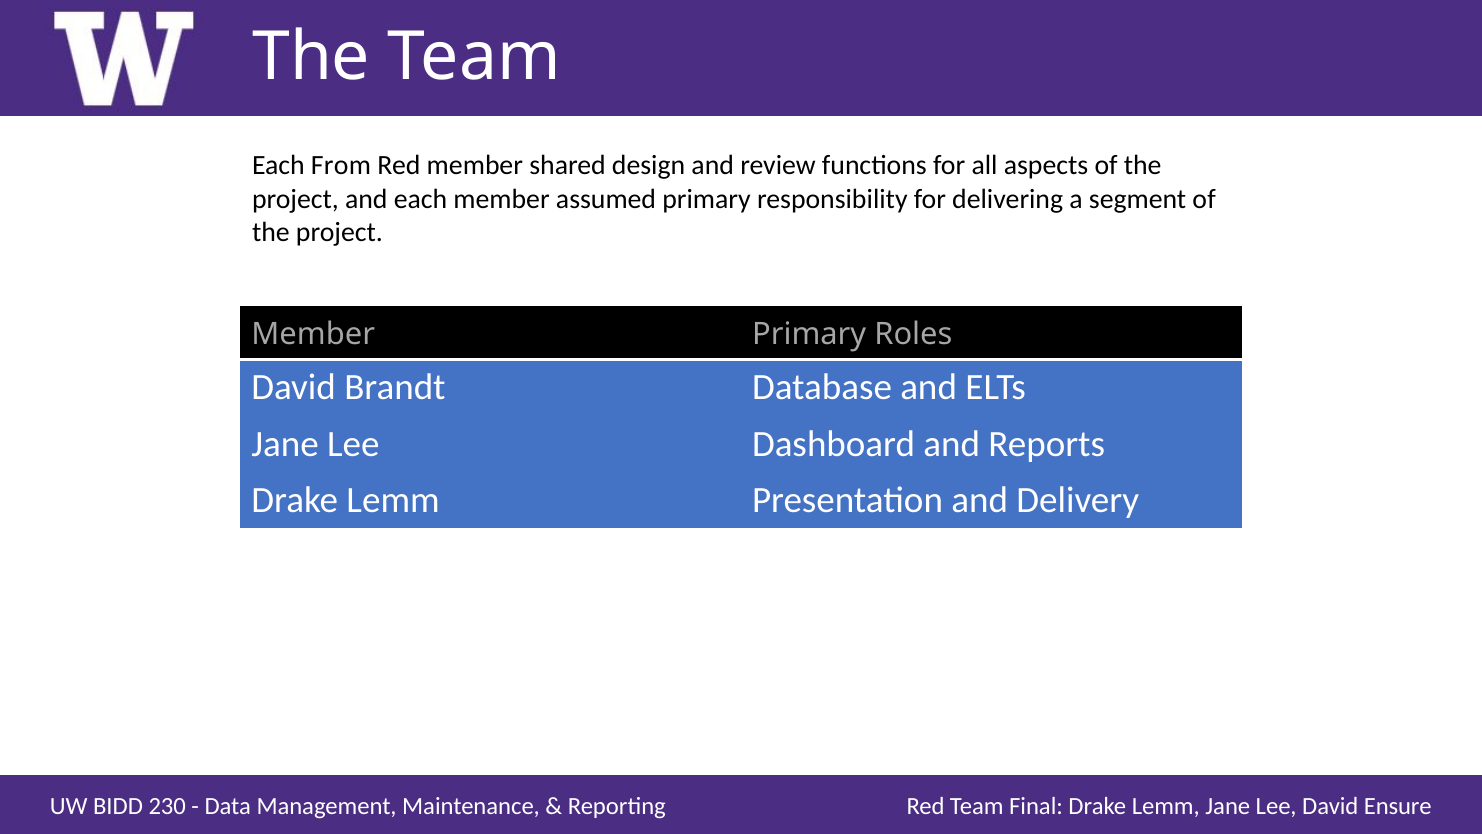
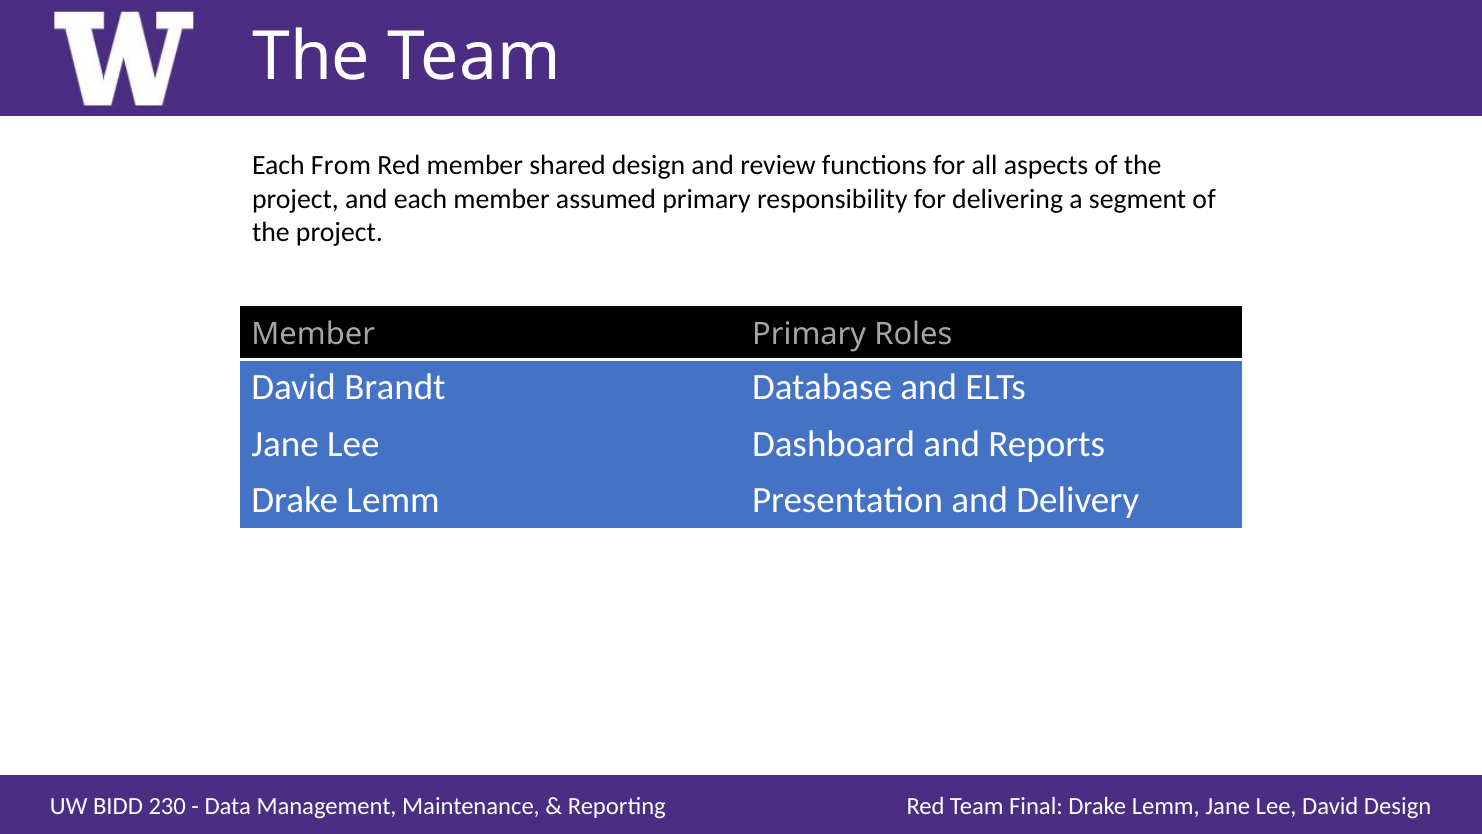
David Ensure: Ensure -> Design
